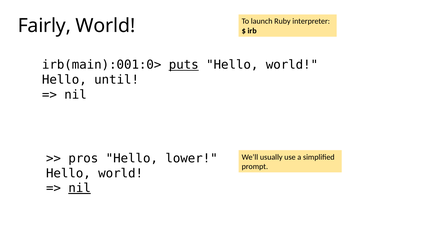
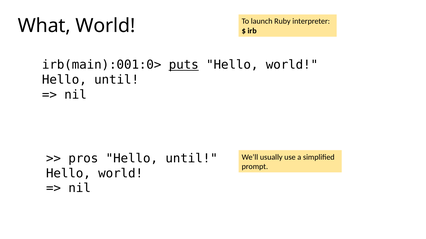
Fairly: Fairly -> What
lower at (192, 159): lower -> until
nil at (80, 189) underline: present -> none
